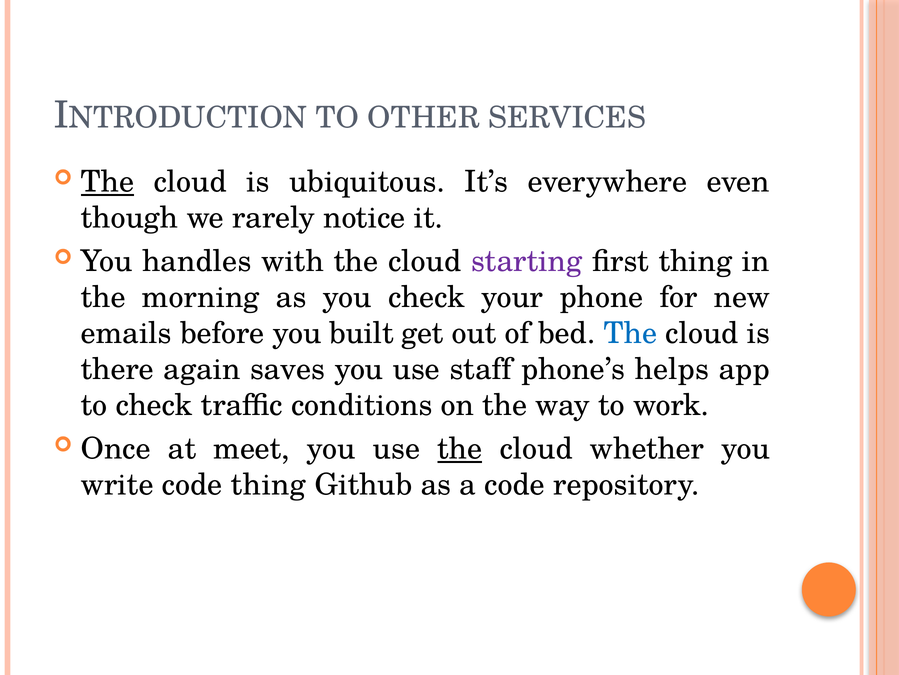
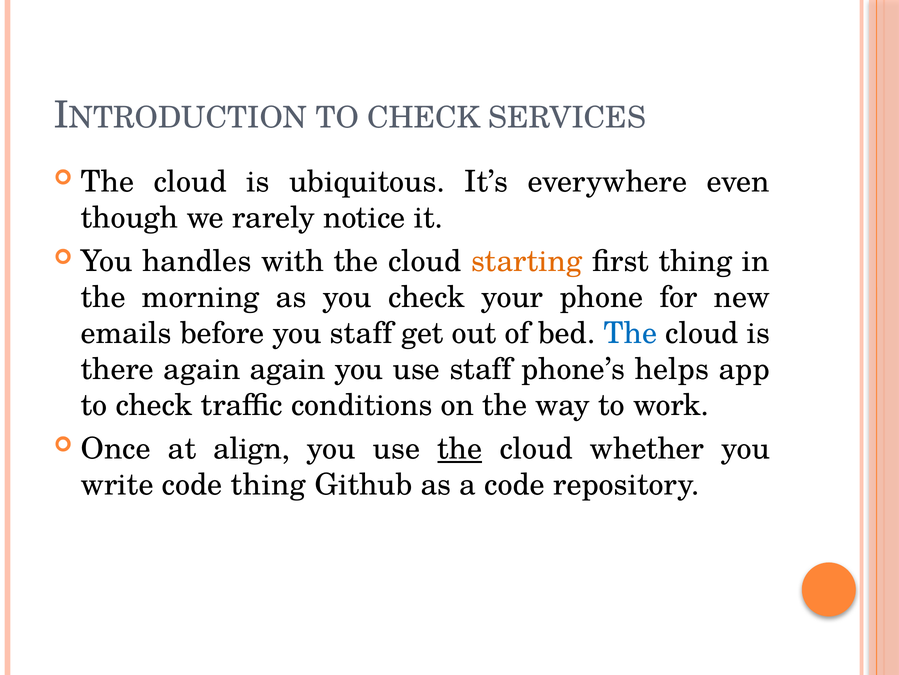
OTHER at (424, 118): OTHER -> CHECK
The at (107, 182) underline: present -> none
starting colour: purple -> orange
you built: built -> staff
again saves: saves -> again
meet: meet -> align
